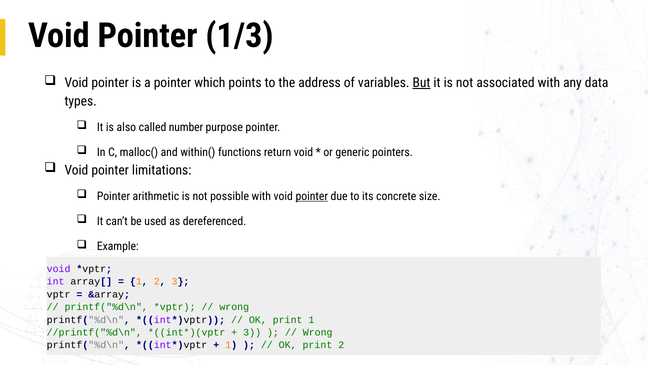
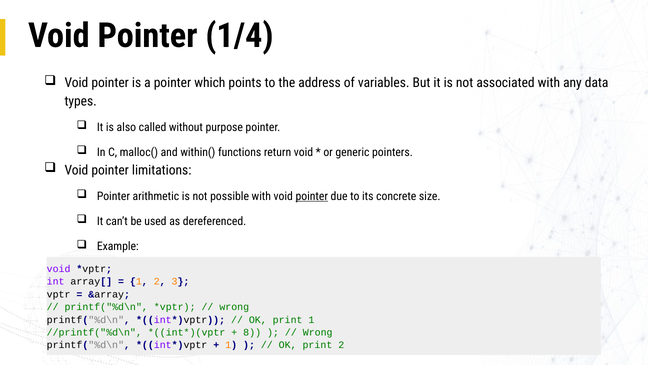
1/3: 1/3 -> 1/4
But underline: present -> none
number: number -> without
3 at (252, 332): 3 -> 8
